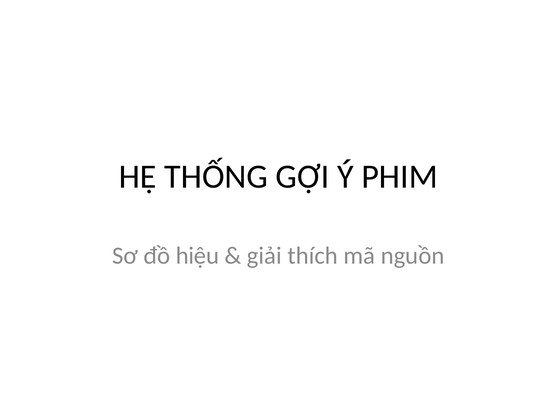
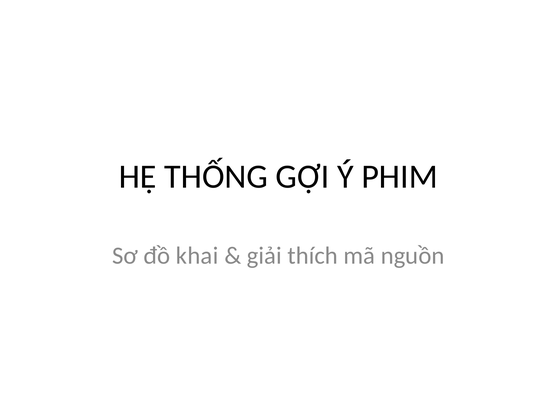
hiệu: hiệu -> khai
